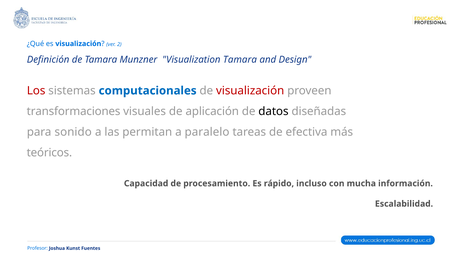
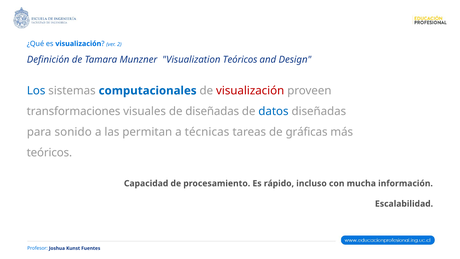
Visualization Tamara: Tamara -> Teóricos
Los colour: red -> blue
de aplicación: aplicación -> diseñadas
datos colour: black -> blue
paralelo: paralelo -> técnicas
efectiva: efectiva -> gráficas
